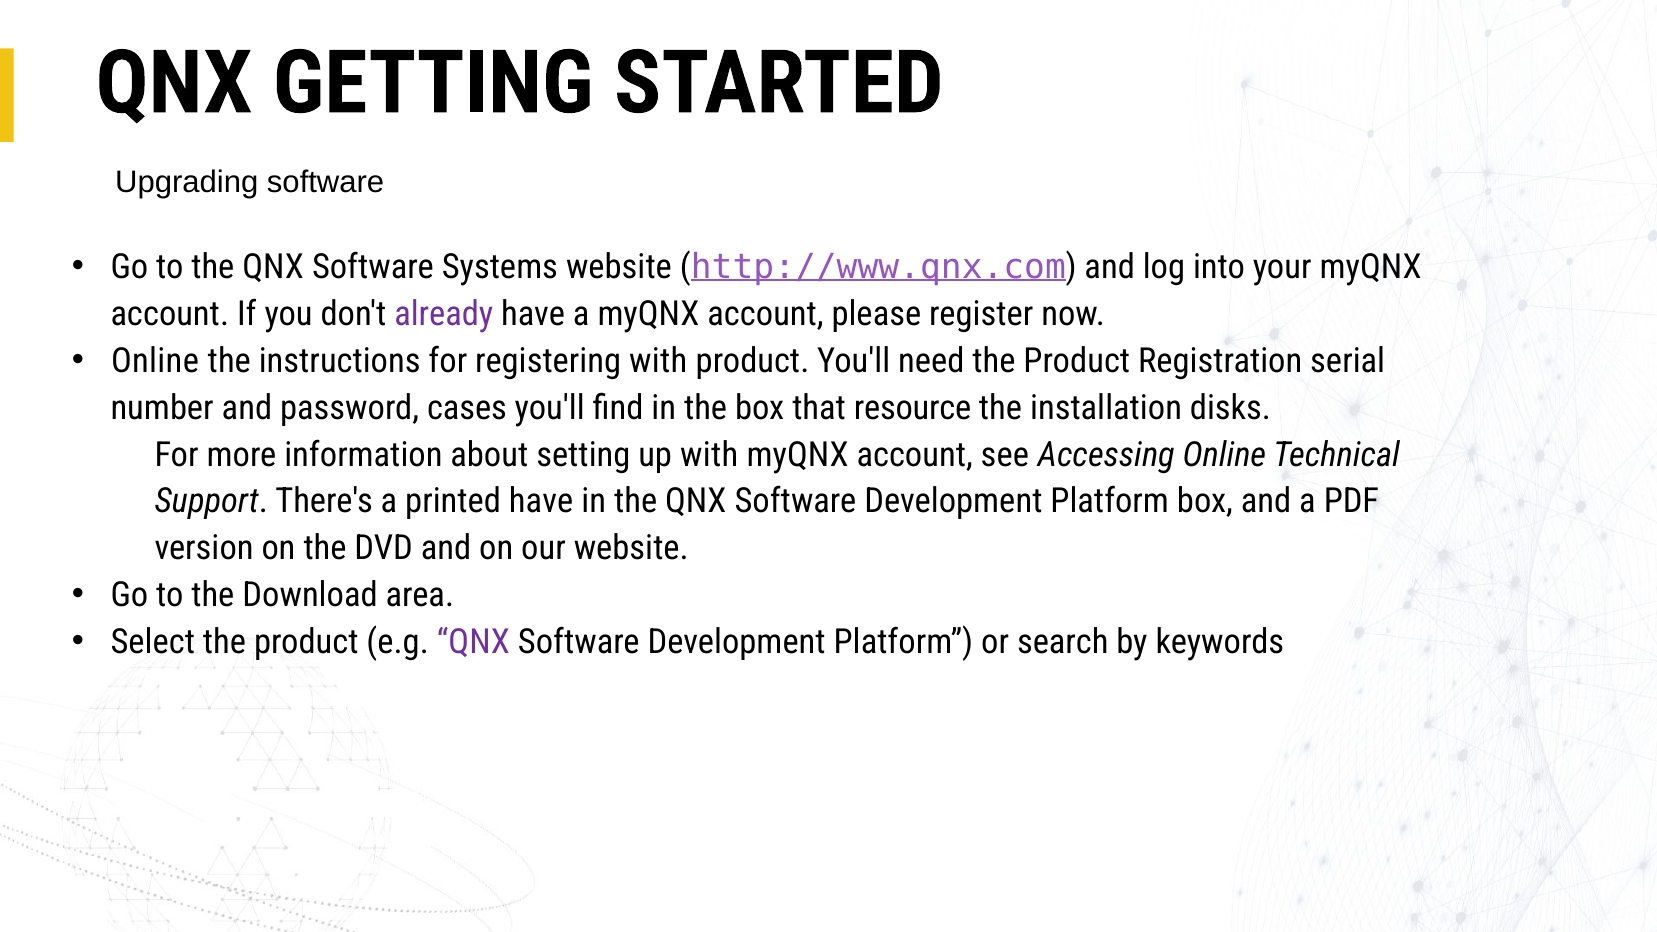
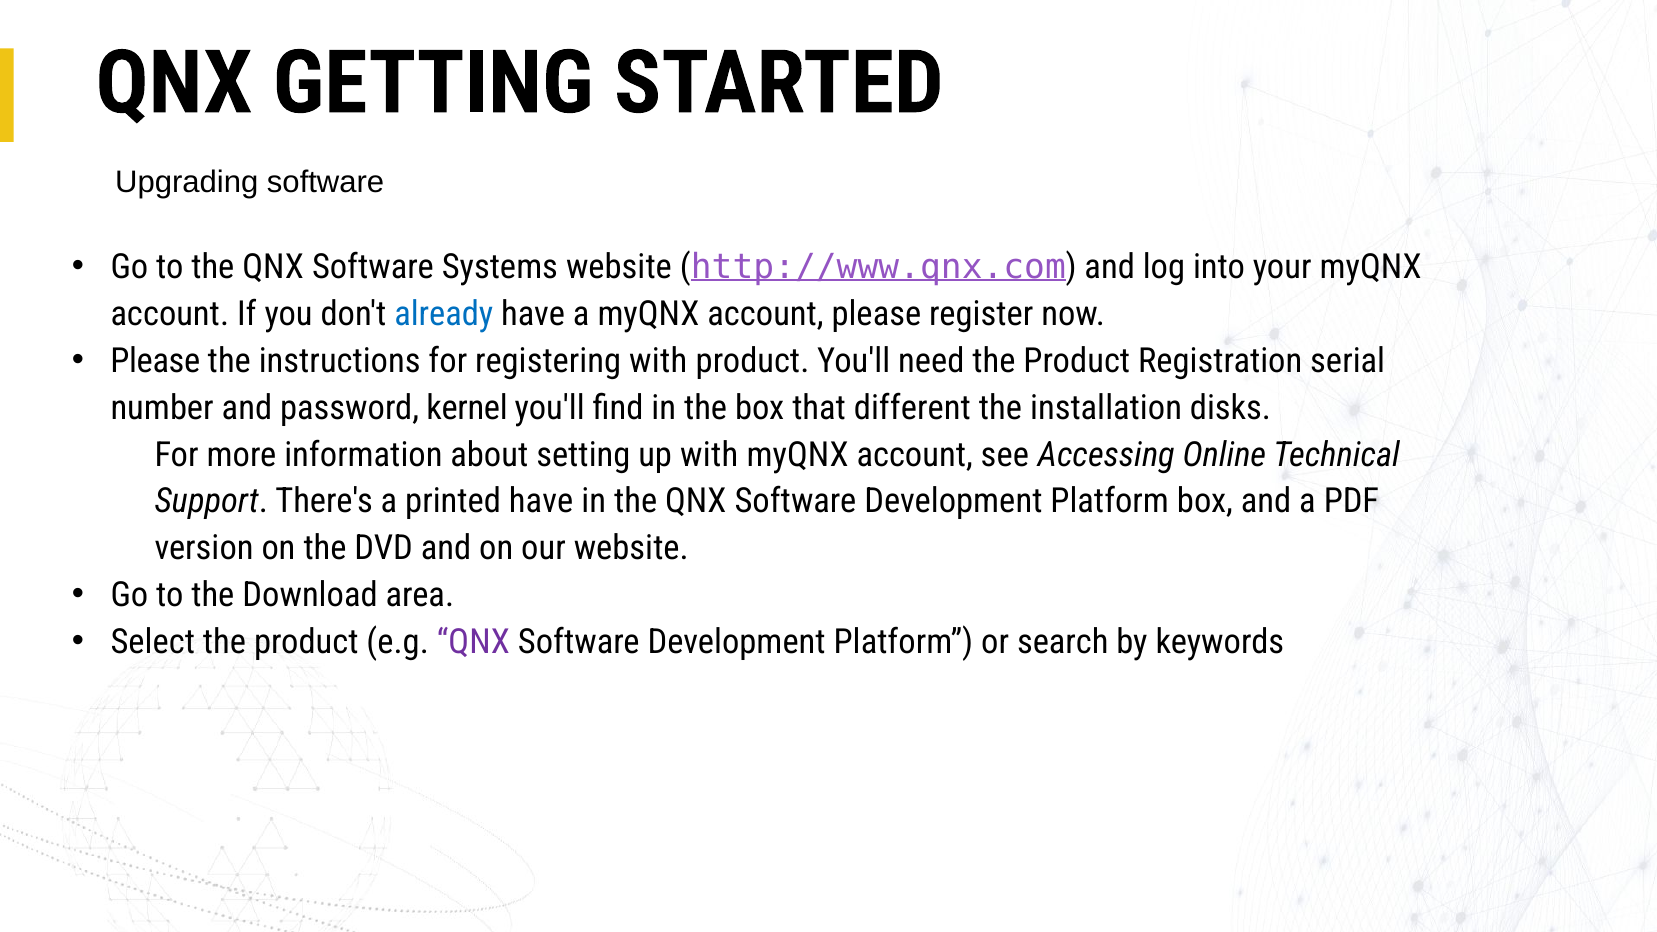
already colour: purple -> blue
Online at (155, 361): Online -> Please
cases: cases -> kernel
resource: resource -> different
